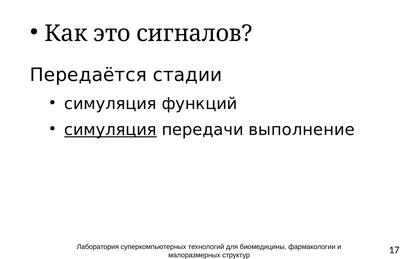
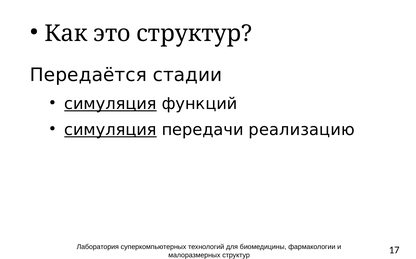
это сигналов: сигналов -> структур
симуляция at (110, 104) underline: none -> present
выполнение: выполнение -> реализацию
